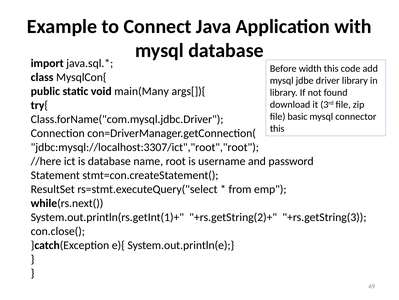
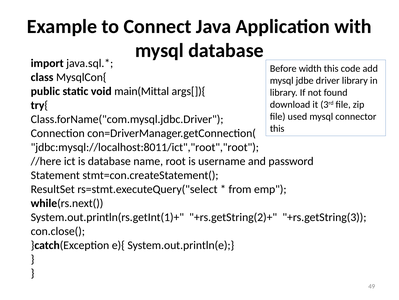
main(Many: main(Many -> main(Mittal
basic: basic -> used
jdbc:mysql://localhost:3307/ict","root","root: jdbc:mysql://localhost:3307/ict","root","root -> jdbc:mysql://localhost:8011/ict","root","root
